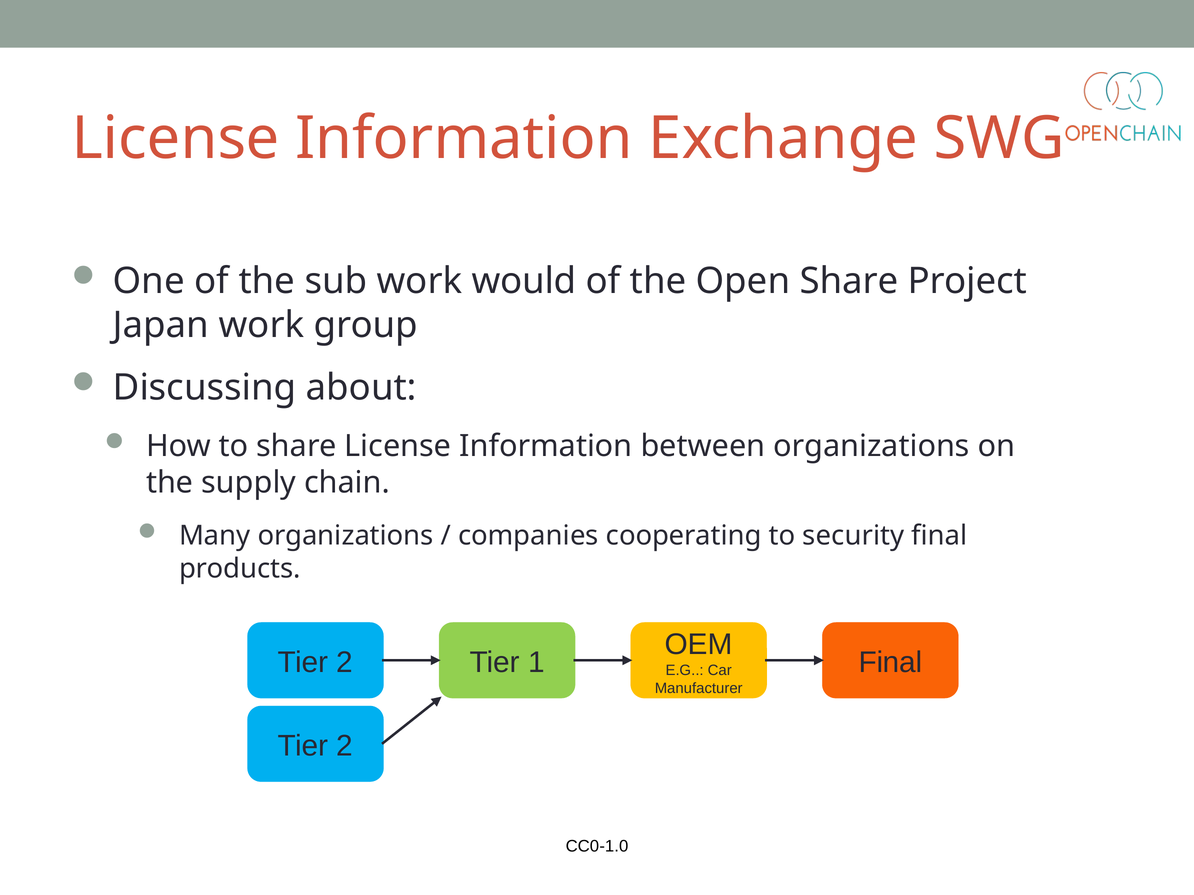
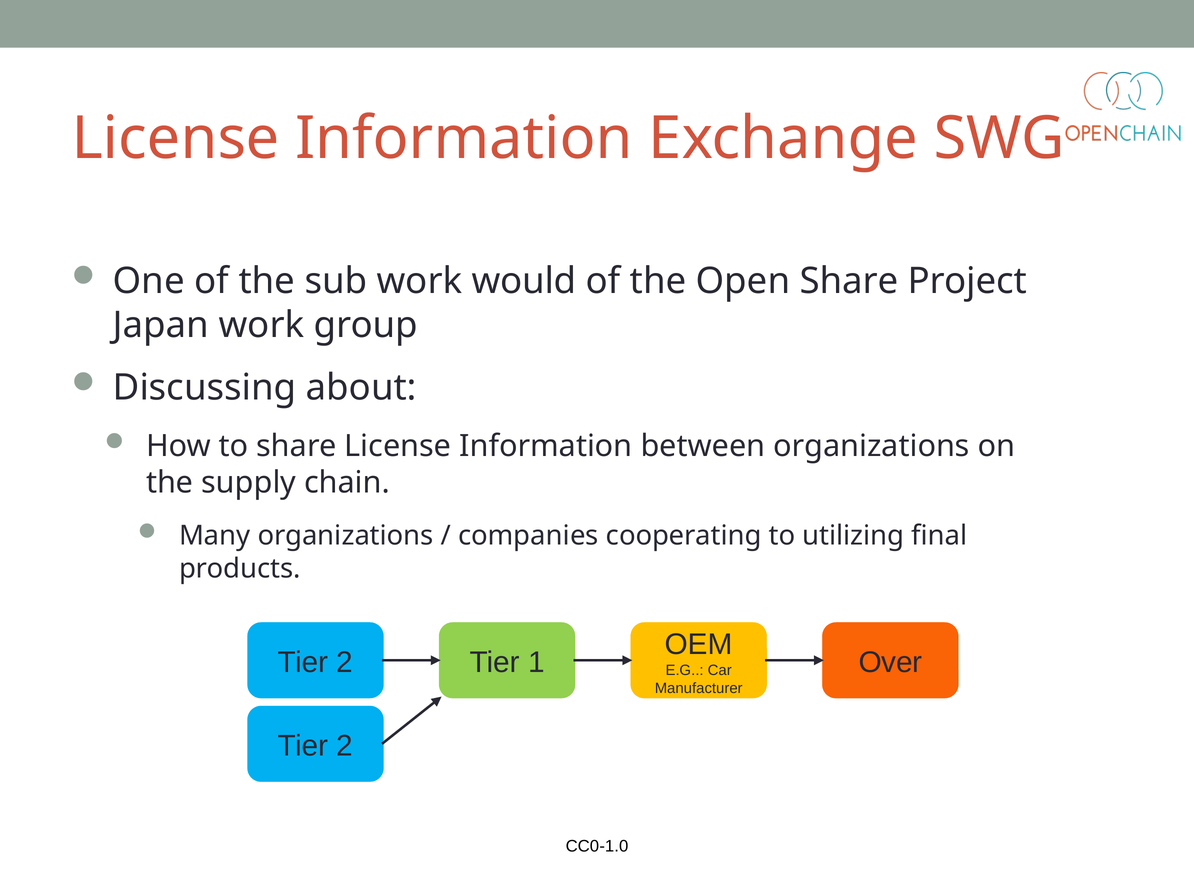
security: security -> utilizing
1 Final: Final -> Over
